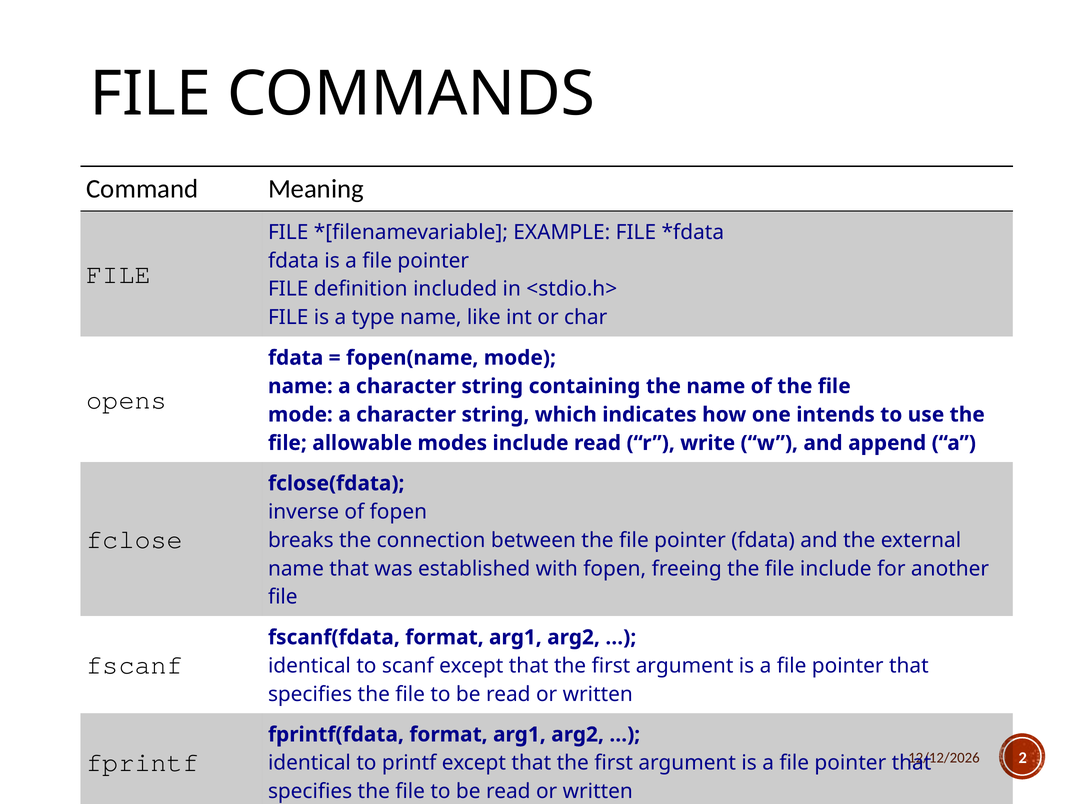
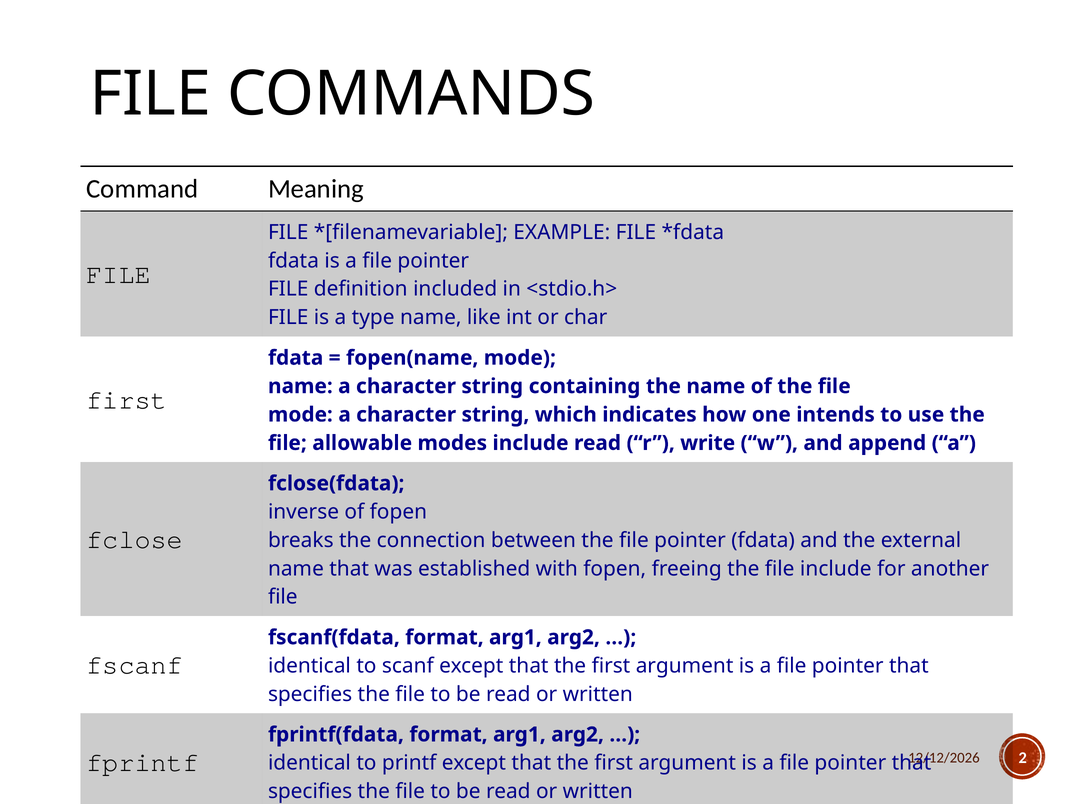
opens at (127, 400): opens -> first
